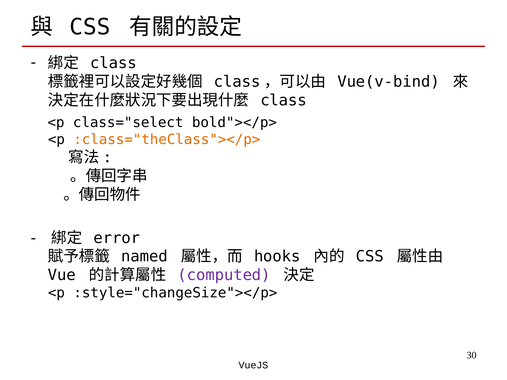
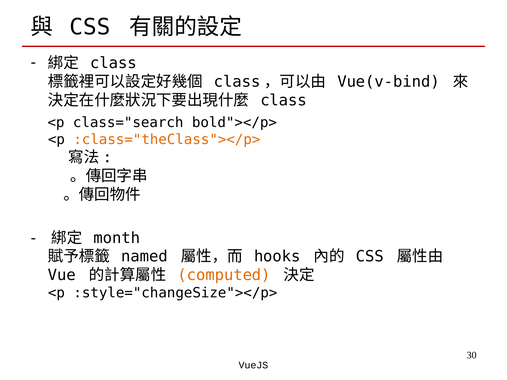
class="select: class="select -> class="search
error: error -> month
computed colour: purple -> orange
